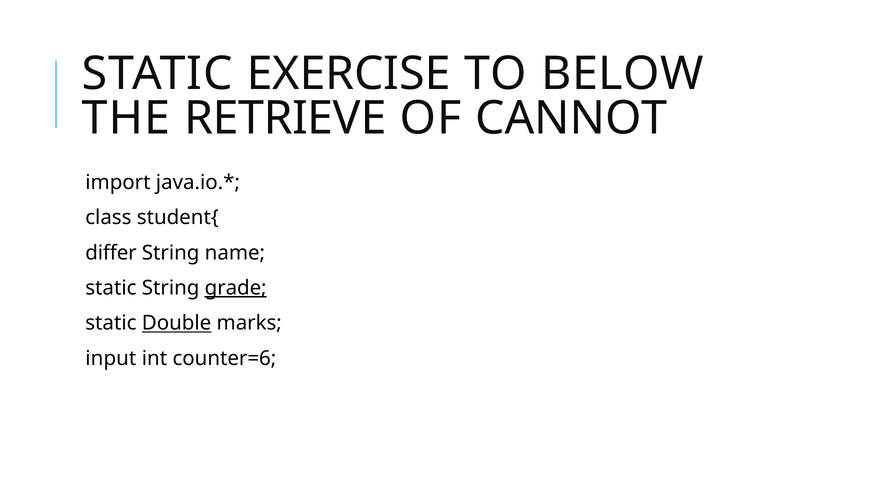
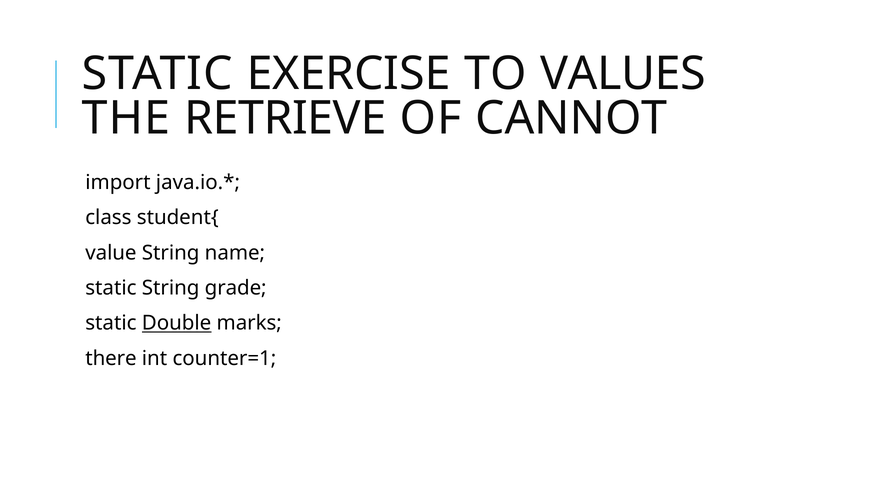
BELOW: BELOW -> VALUES
differ: differ -> value
grade underline: present -> none
input: input -> there
counter=6: counter=6 -> counter=1
